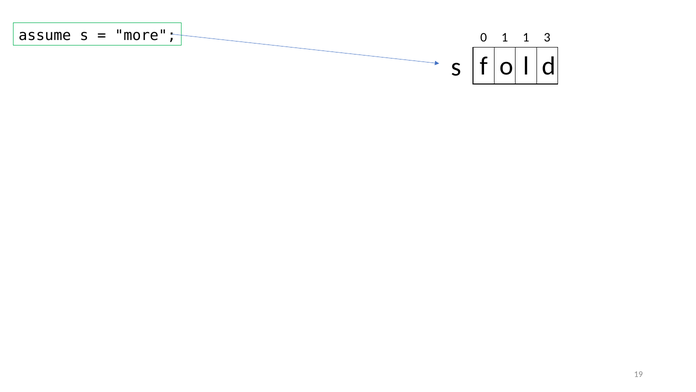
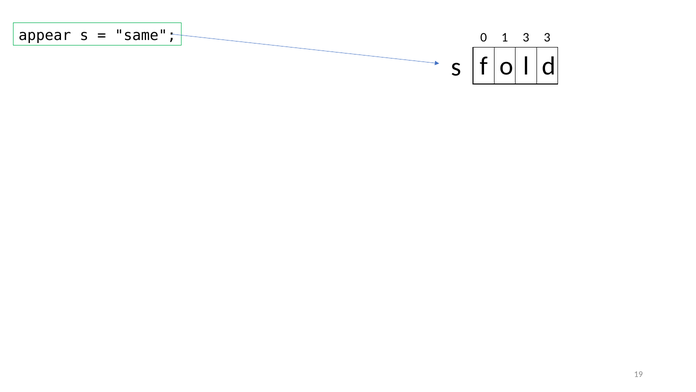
assume: assume -> appear
more: more -> same
1 1: 1 -> 3
